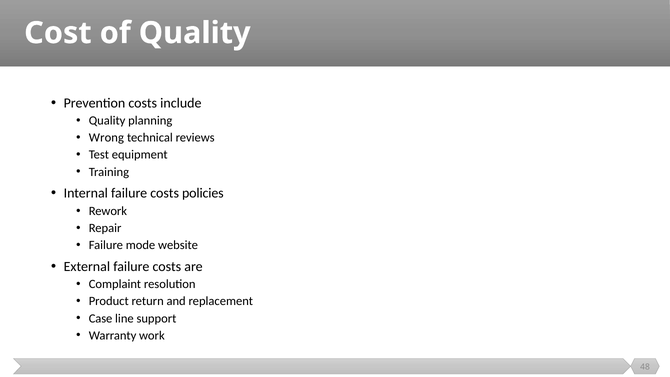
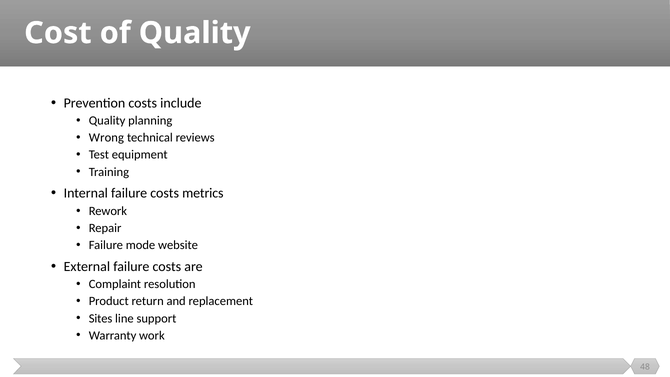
policies: policies -> metrics
Case: Case -> Sites
